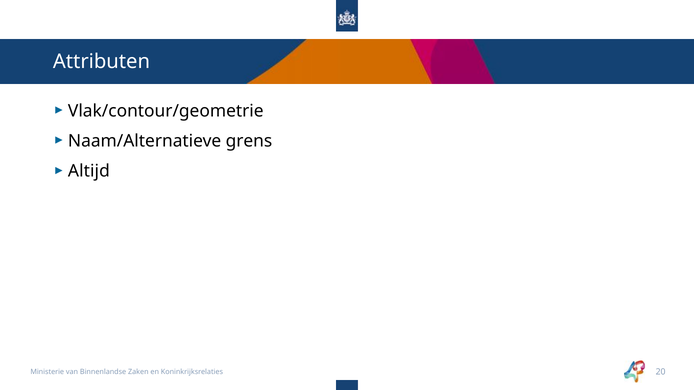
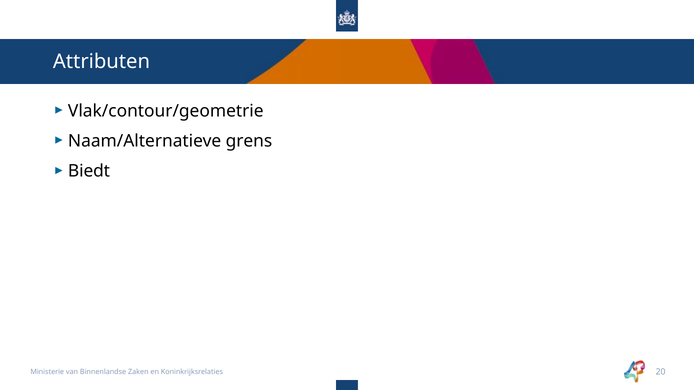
Altijd: Altijd -> Biedt
